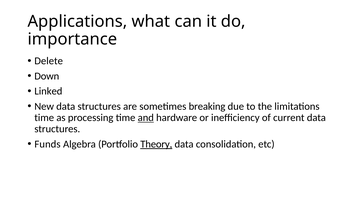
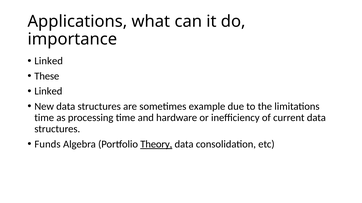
Delete at (49, 61): Delete -> Linked
Down: Down -> These
breaking: breaking -> example
and underline: present -> none
